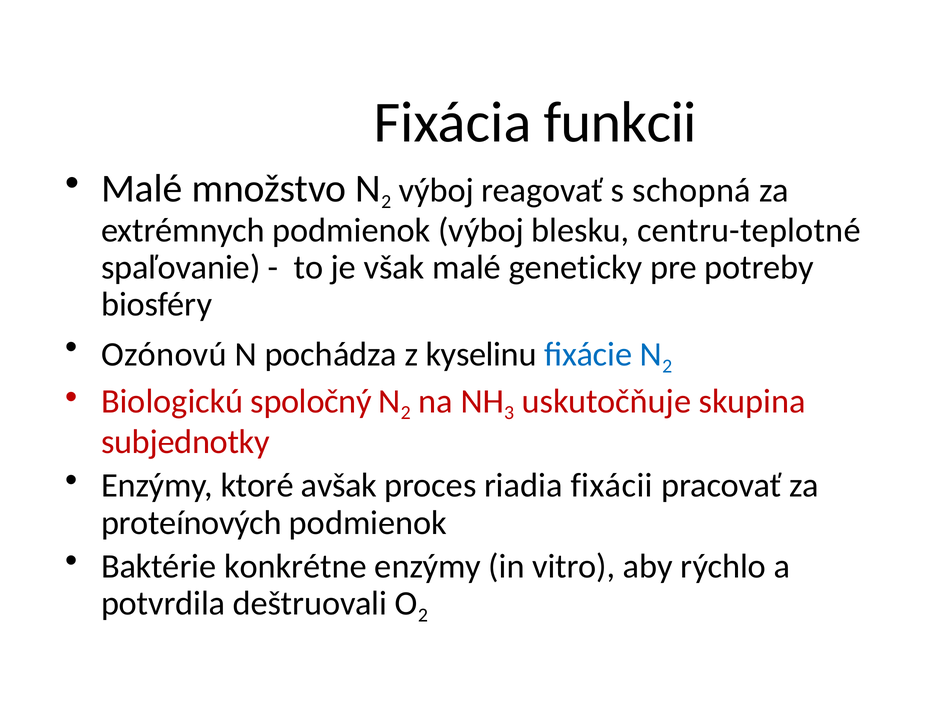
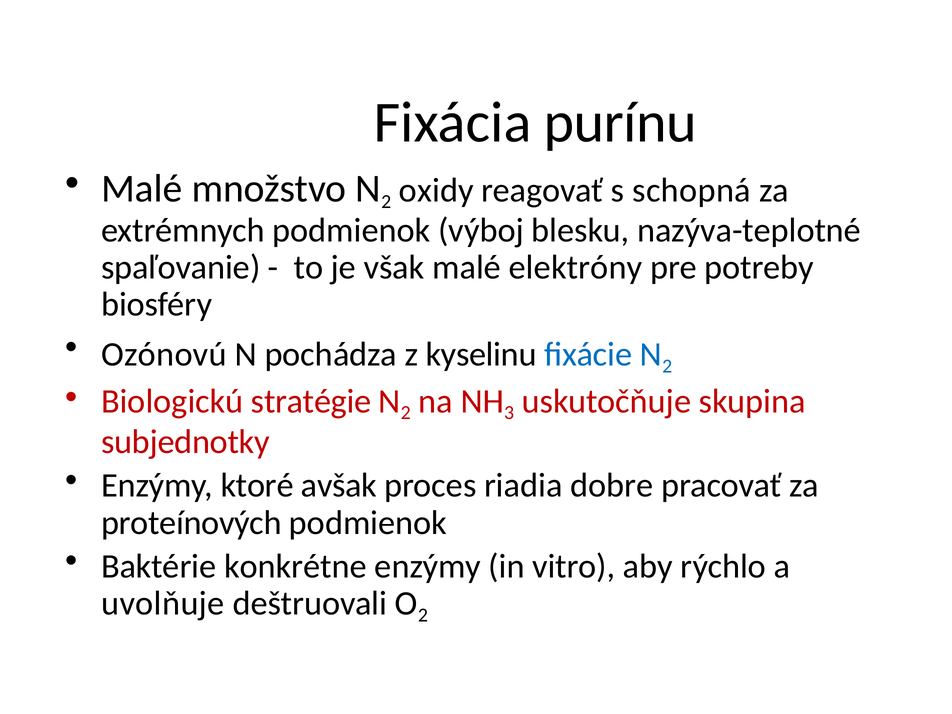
funkcii: funkcii -> purínu
výboj at (436, 190): výboj -> oxidy
centru-teplotné: centru-teplotné -> nazýva-teplotné
geneticky: geneticky -> elektróny
spoločný: spoločný -> stratégie
fixácii: fixácii -> dobre
potvrdila: potvrdila -> uvolňuje
